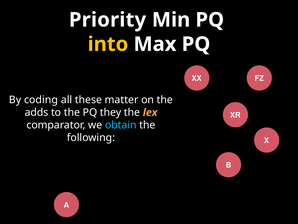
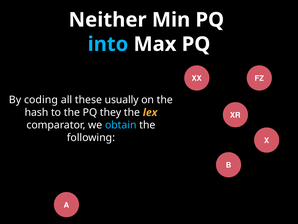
Priority: Priority -> Neither
into colour: yellow -> light blue
matter: matter -> usually
adds: adds -> hash
